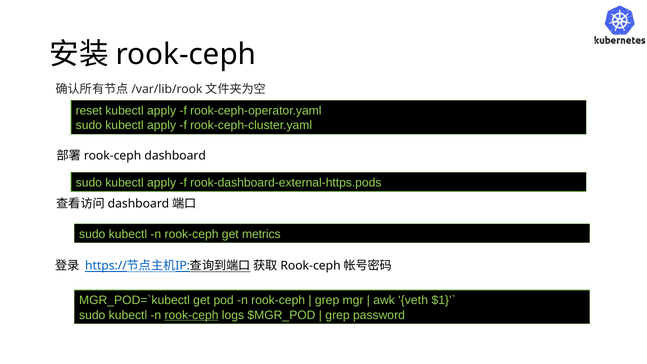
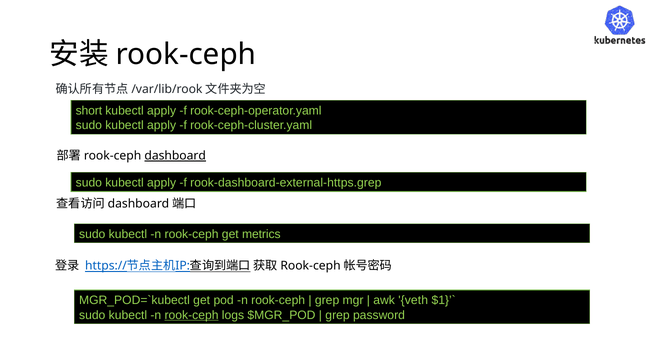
reset: reset -> short
dashboard underline: none -> present
rook-dashboard-external-https.pods: rook-dashboard-external-https.pods -> rook-dashboard-external-https.grep
